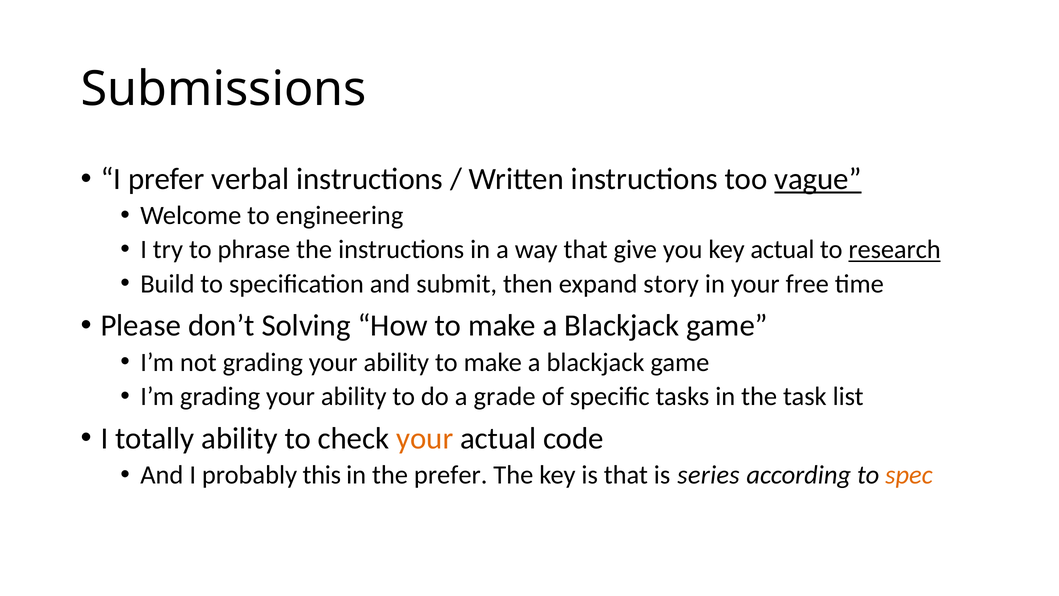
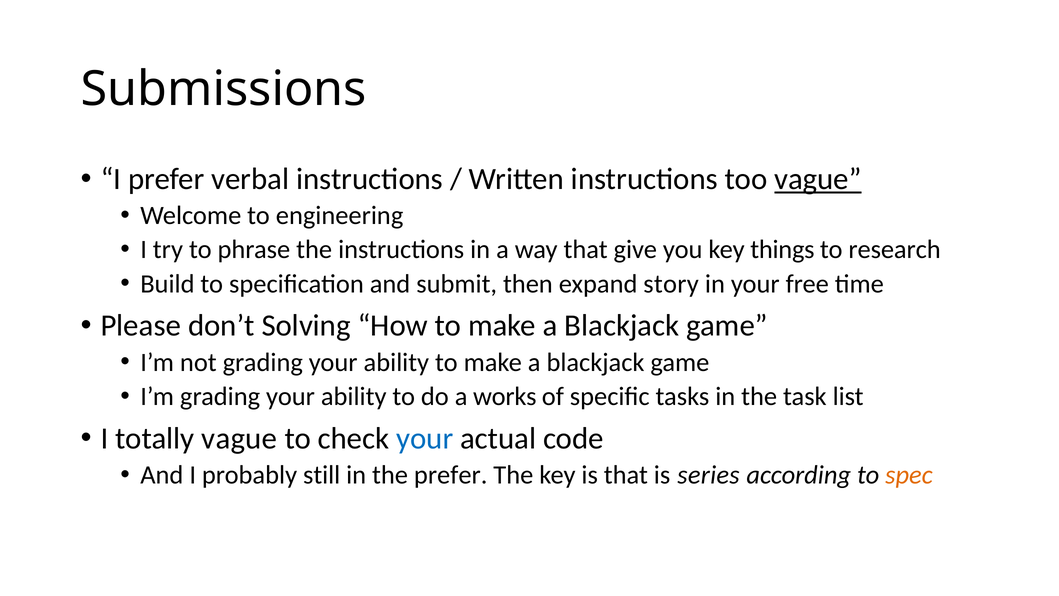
key actual: actual -> things
research underline: present -> none
grade: grade -> works
totally ability: ability -> vague
your at (425, 438) colour: orange -> blue
this: this -> still
